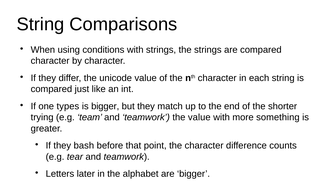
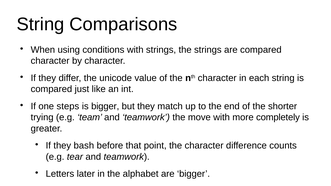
types: types -> steps
the value: value -> move
something: something -> completely
